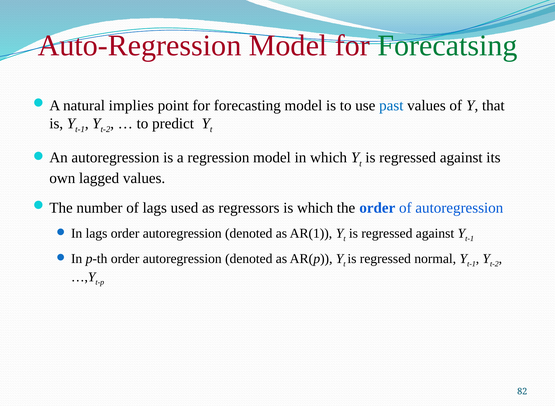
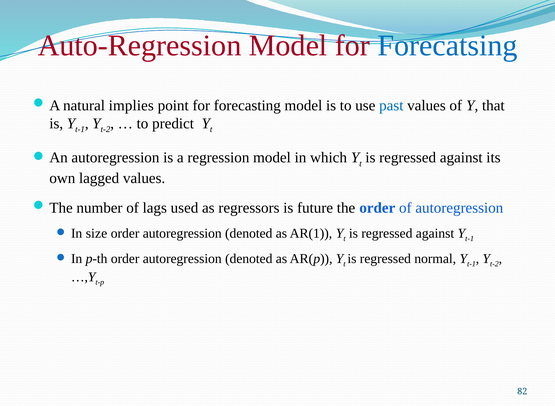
Forecatsing colour: green -> blue
is which: which -> future
In lags: lags -> size
